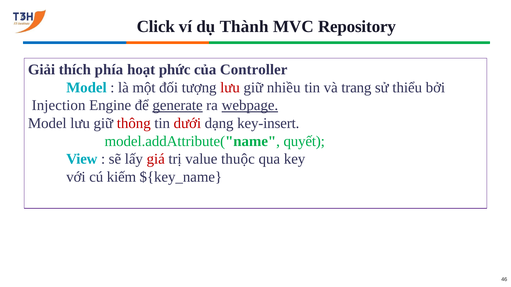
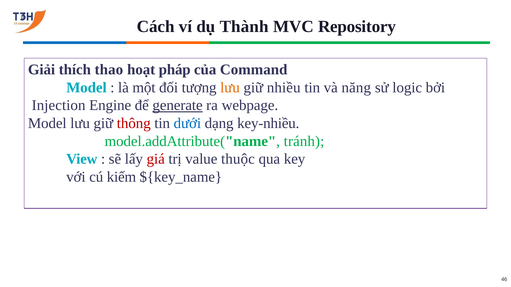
Click: Click -> Cách
phía: phía -> thao
phức: phức -> pháp
Controller: Controller -> Command
lưu at (230, 88) colour: red -> orange
trang: trang -> năng
thiểu: thiểu -> logic
webpage underline: present -> none
dưới colour: red -> blue
key-insert: key-insert -> key-nhiều
quyết: quyết -> tránh
